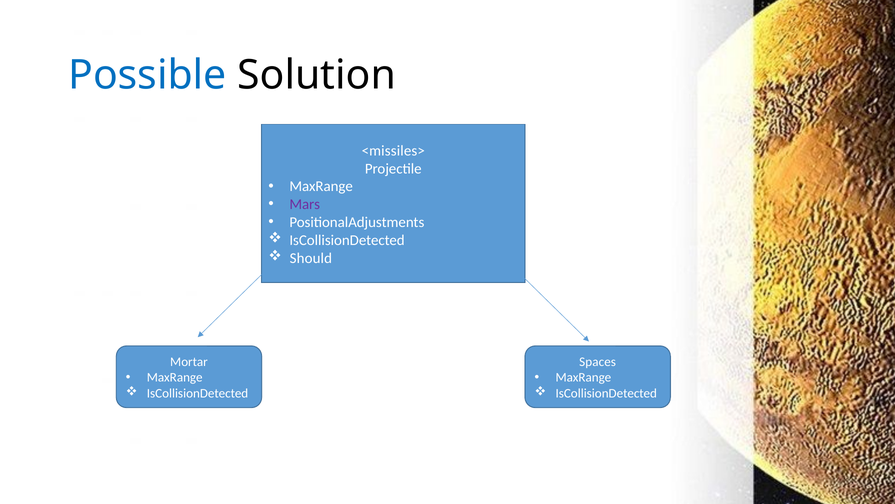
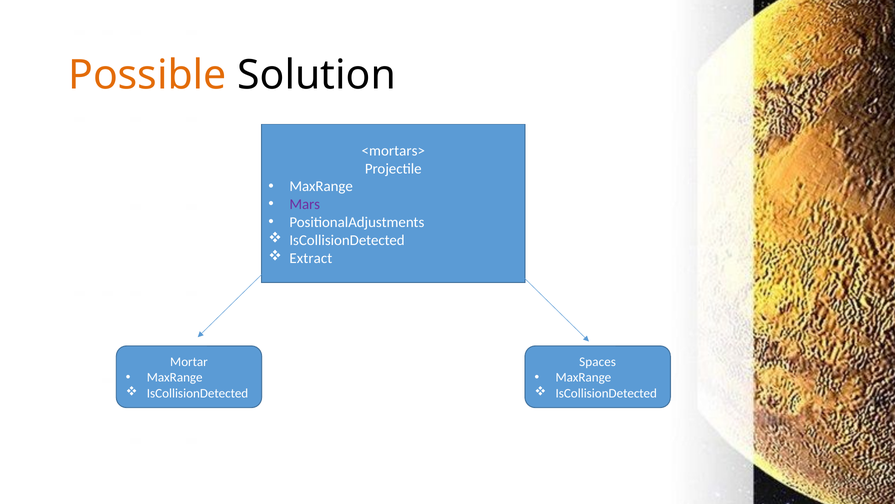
Possible colour: blue -> orange
<missiles>: <missiles> -> <mortars>
Should: Should -> Extract
